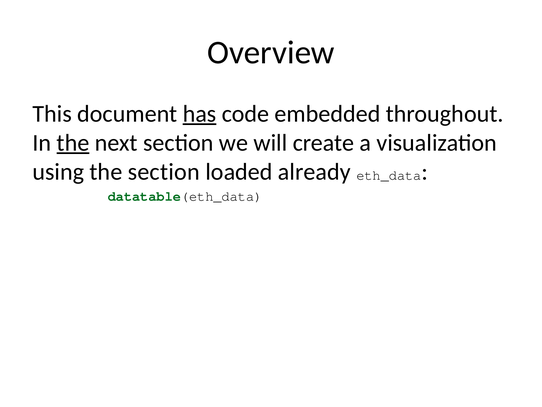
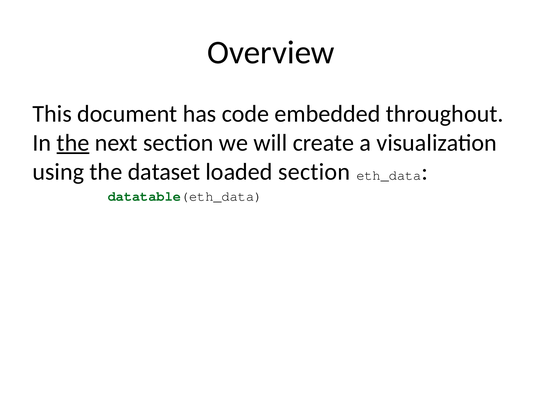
has underline: present -> none
the section: section -> dataset
loaded already: already -> section
